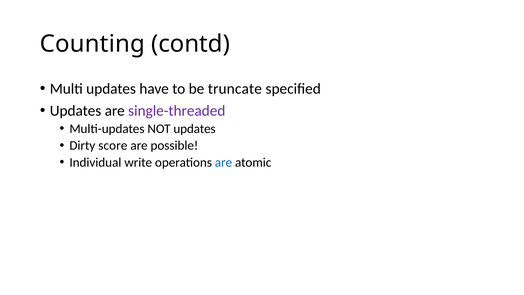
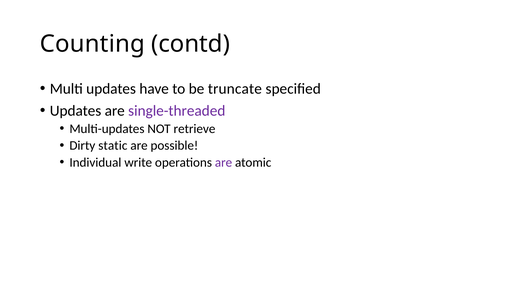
NOT updates: updates -> retrieve
score: score -> static
are at (224, 162) colour: blue -> purple
